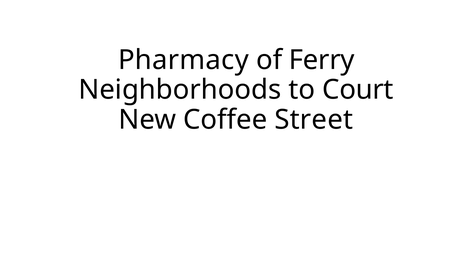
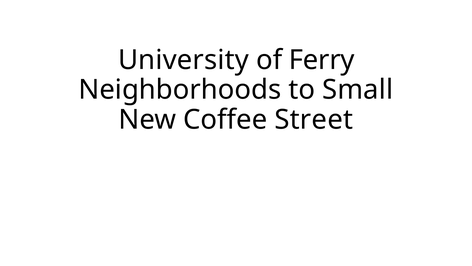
Pharmacy: Pharmacy -> University
Court: Court -> Small
